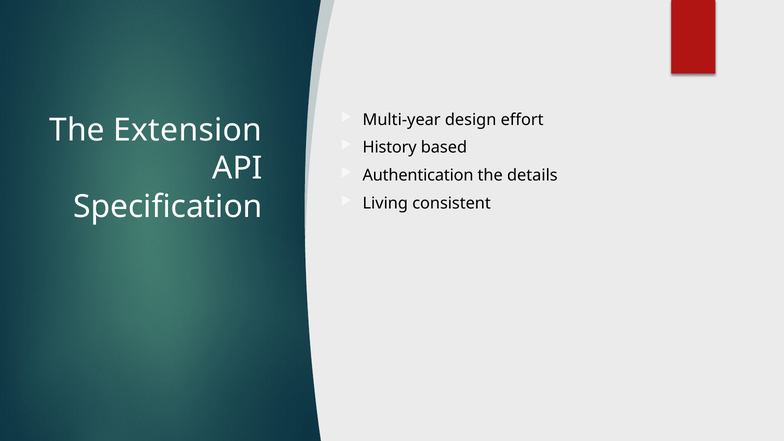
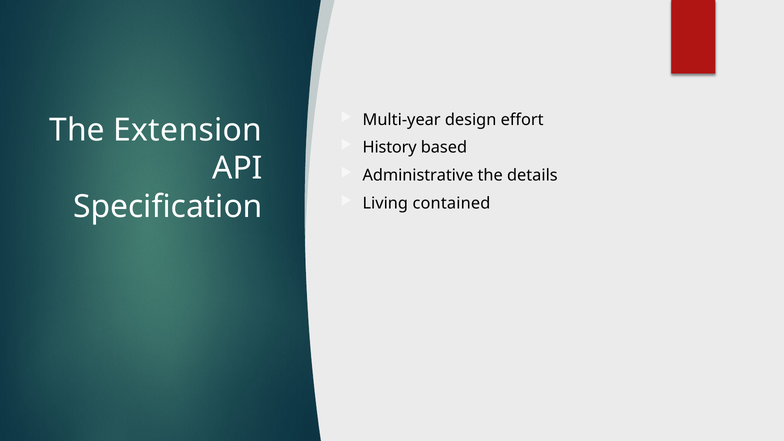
Authentication: Authentication -> Administrative
consistent: consistent -> contained
